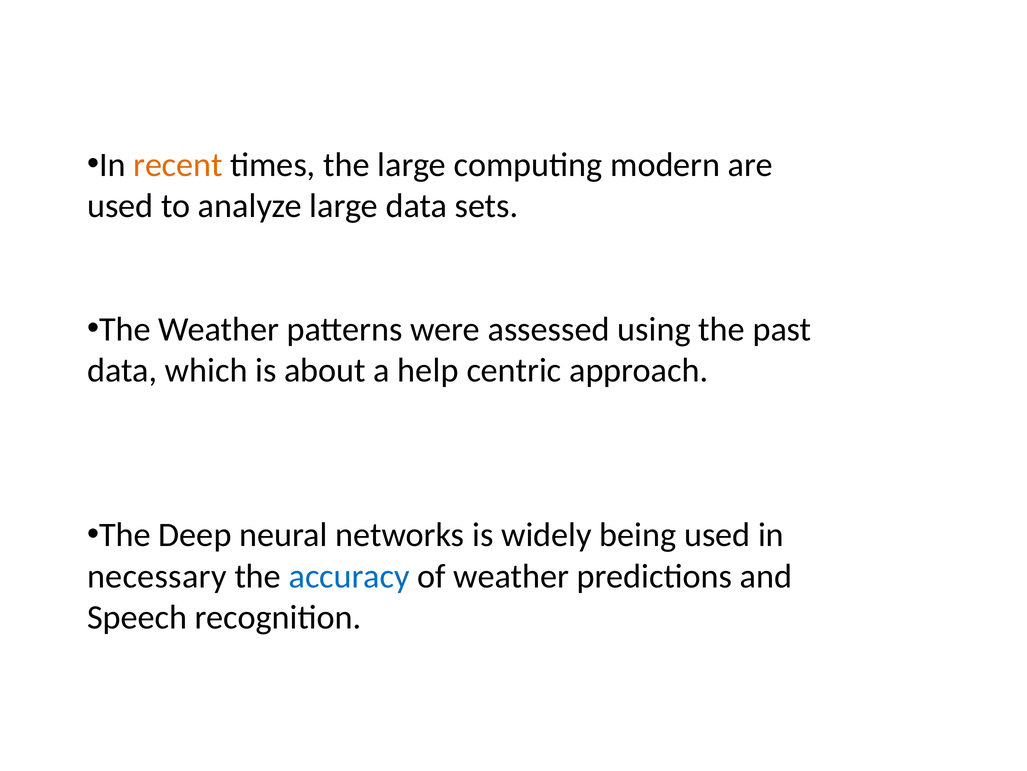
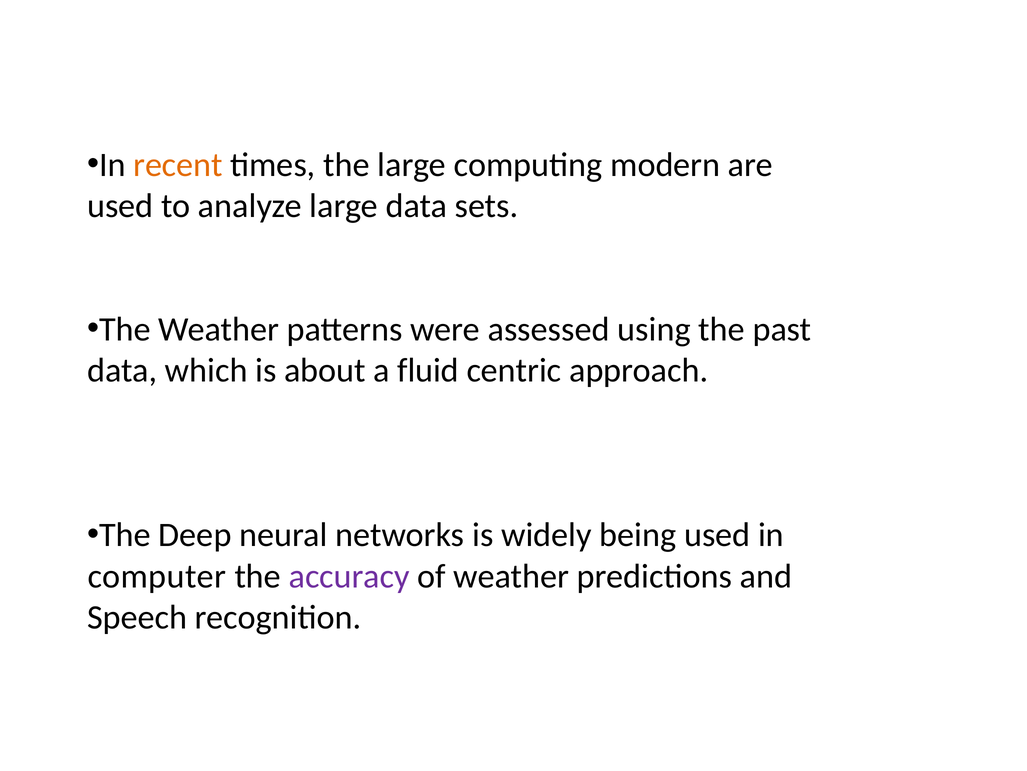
help: help -> fluid
necessary: necessary -> computer
accuracy colour: blue -> purple
